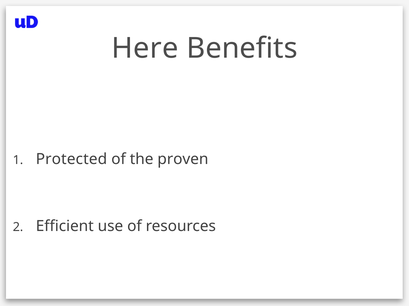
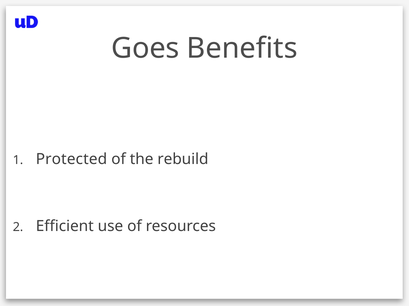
Here: Here -> Goes
proven: proven -> rebuild
